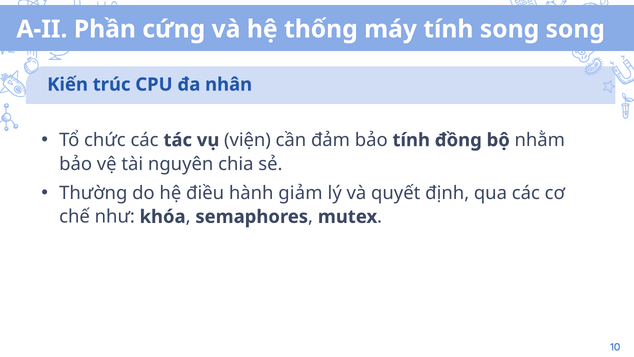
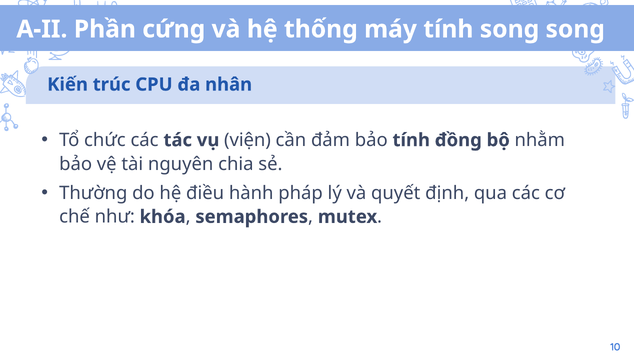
giảm: giảm -> pháp
